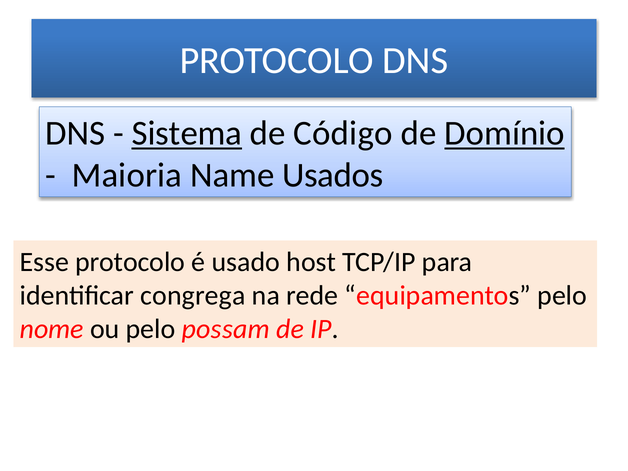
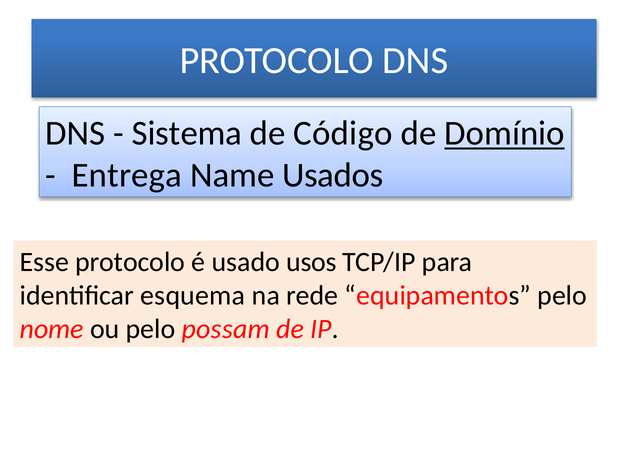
Sistema underline: present -> none
Maioria: Maioria -> Entrega
host: host -> usos
congrega: congrega -> esquema
